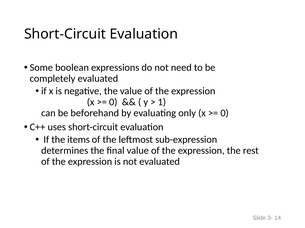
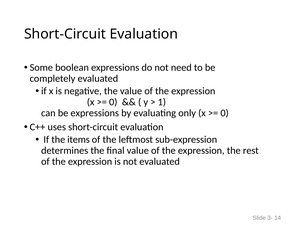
be beforehand: beforehand -> expressions
